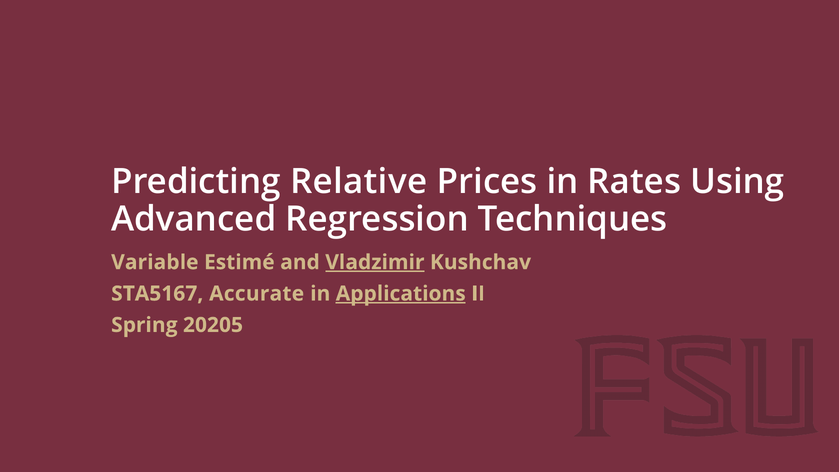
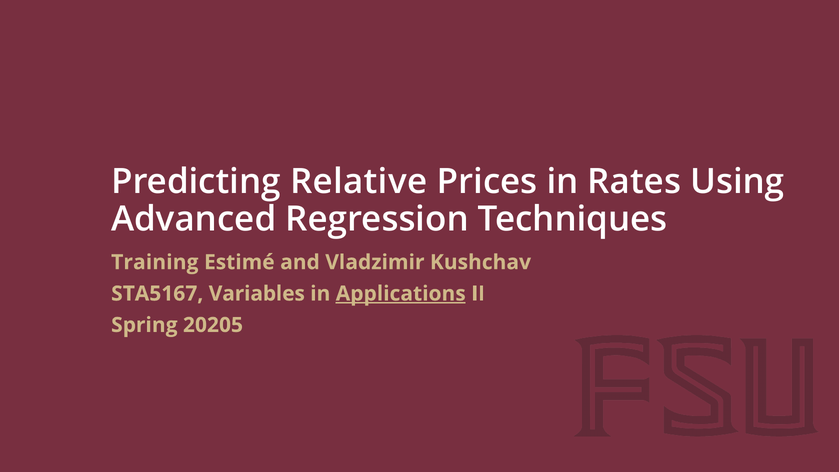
Variable: Variable -> Training
Vladzimir underline: present -> none
Accurate: Accurate -> Variables
